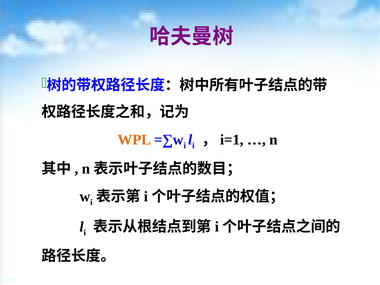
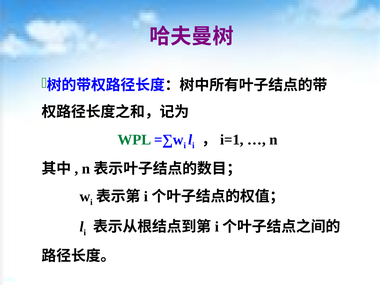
WPL colour: orange -> green
